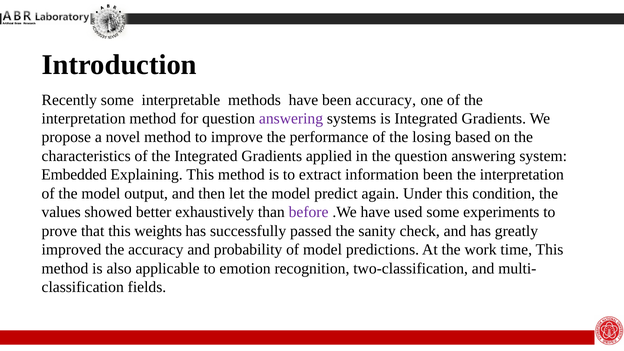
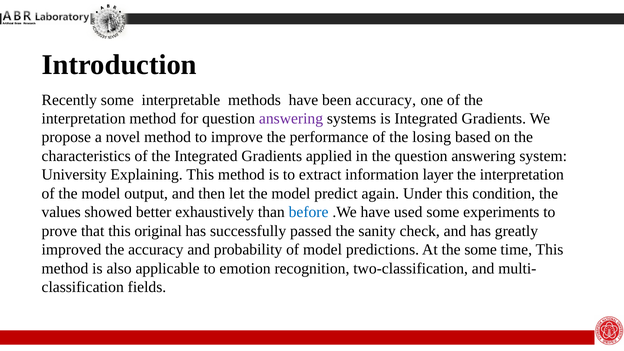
Embedded: Embedded -> University
information been: been -> layer
before colour: purple -> blue
weights: weights -> original
the work: work -> some
